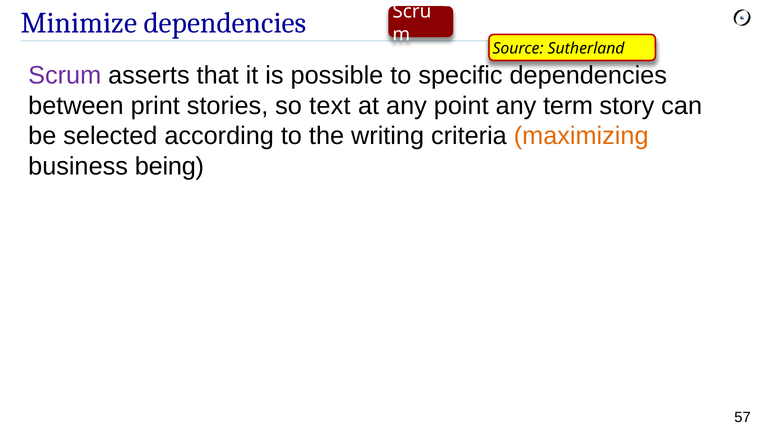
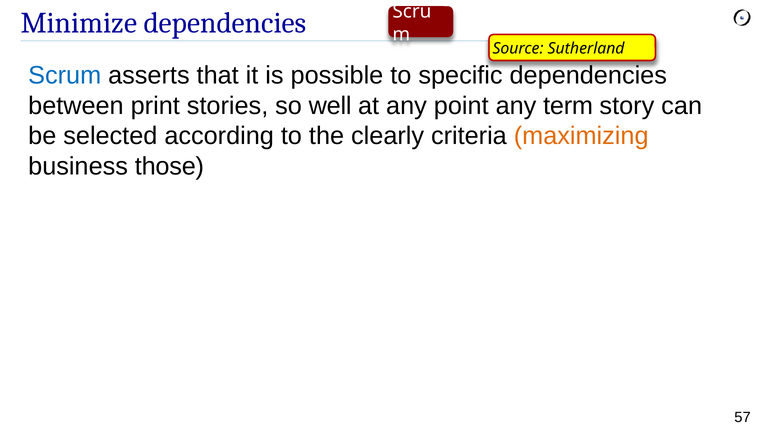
Scrum colour: purple -> blue
text: text -> well
writing: writing -> clearly
being: being -> those
